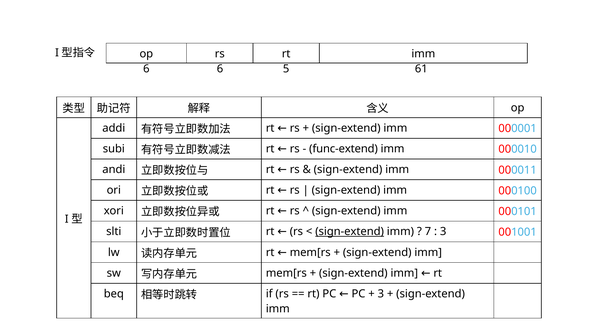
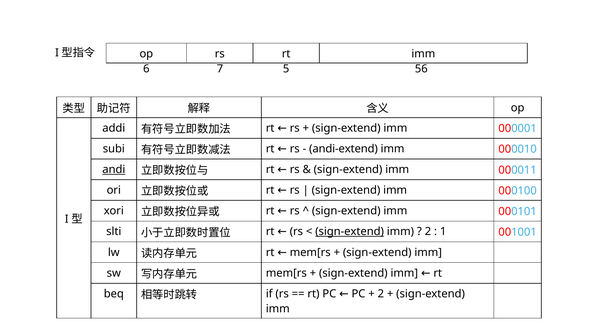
6 6: 6 -> 7
61: 61 -> 56
func-extend: func-extend -> andi-extend
andi underline: none -> present
7 at (428, 232): 7 -> 2
3 at (443, 232): 3 -> 1
3 at (381, 294): 3 -> 2
